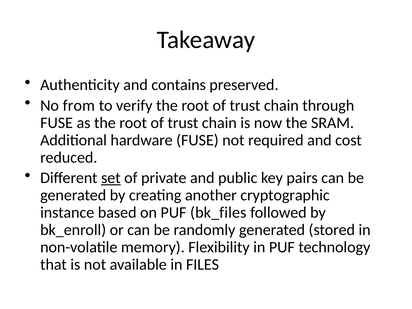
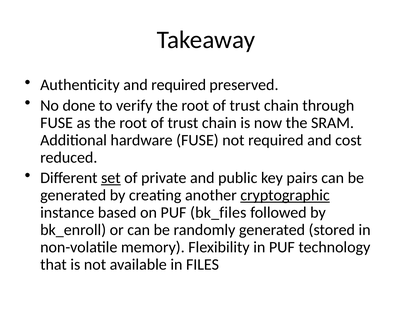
and contains: contains -> required
from: from -> done
cryptographic underline: none -> present
